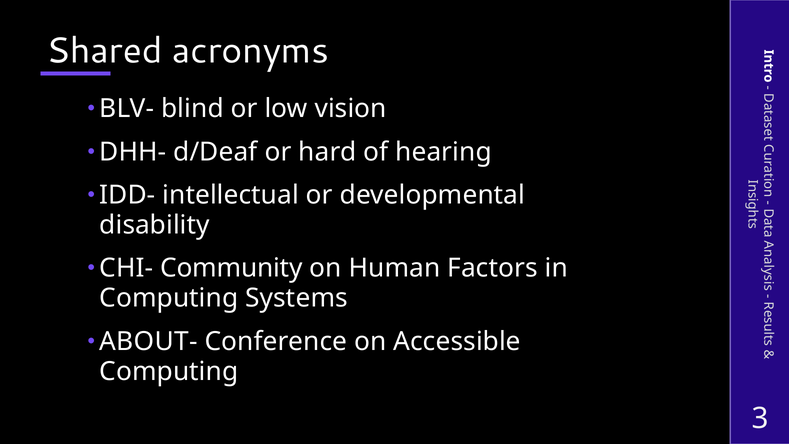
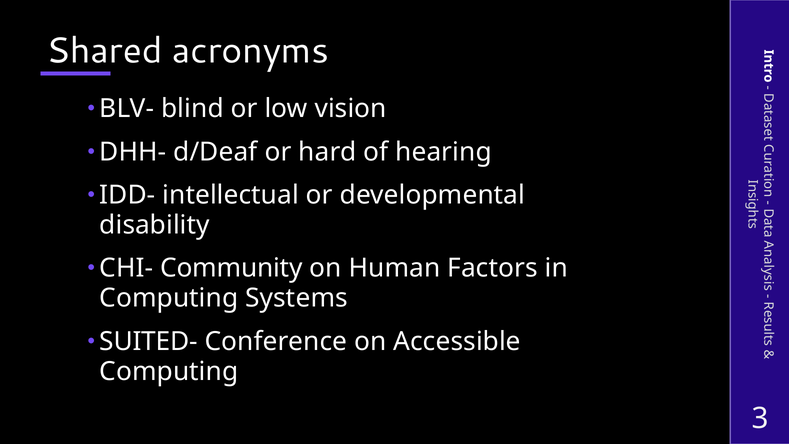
ABOUT-: ABOUT- -> SUITED-
